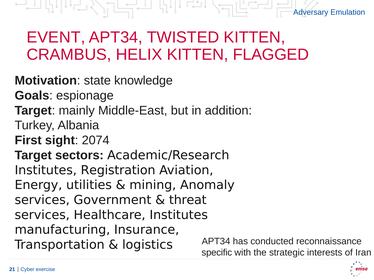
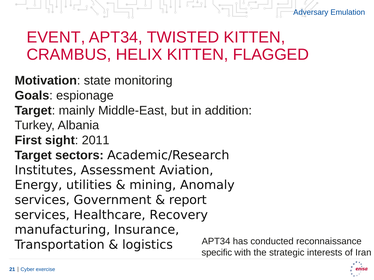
knowledge: knowledge -> monitoring
2074: 2074 -> 2011
Registration: Registration -> Assessment
threat: threat -> report
Healthcare Institutes: Institutes -> Recovery
